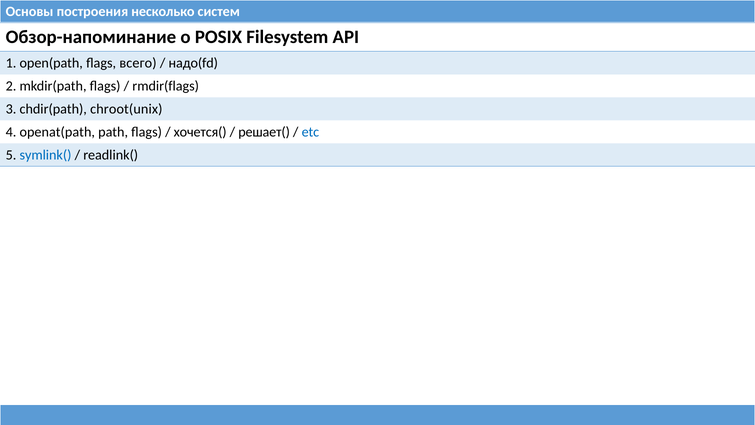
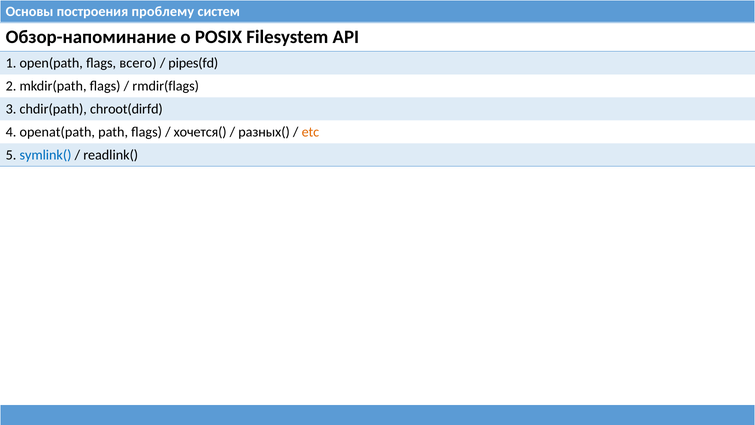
несколько: несколько -> проблему
надо(fd: надо(fd -> pipes(fd
chroot(unix: chroot(unix -> chroot(dirfd
решает(: решает( -> разных(
etc colour: blue -> orange
